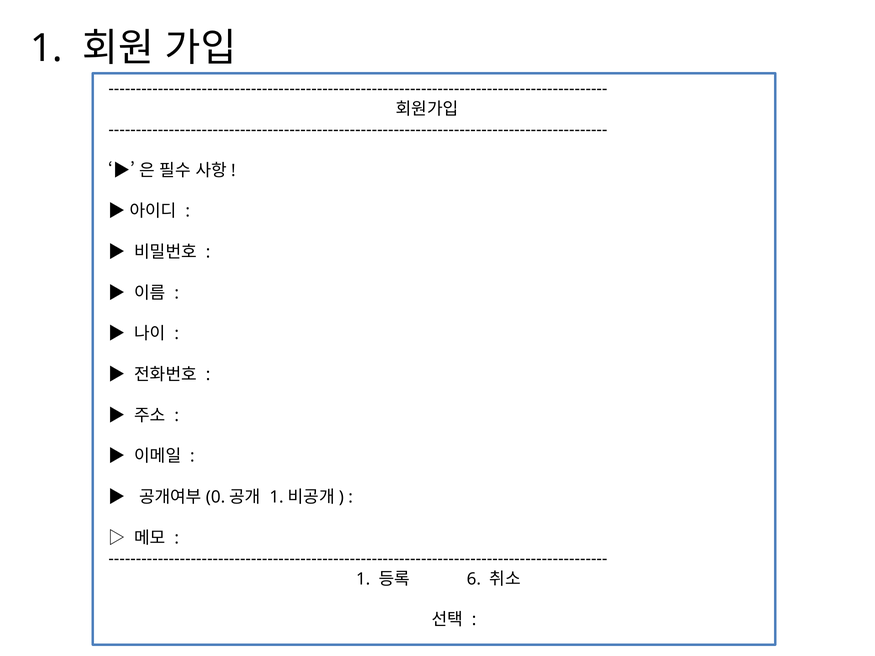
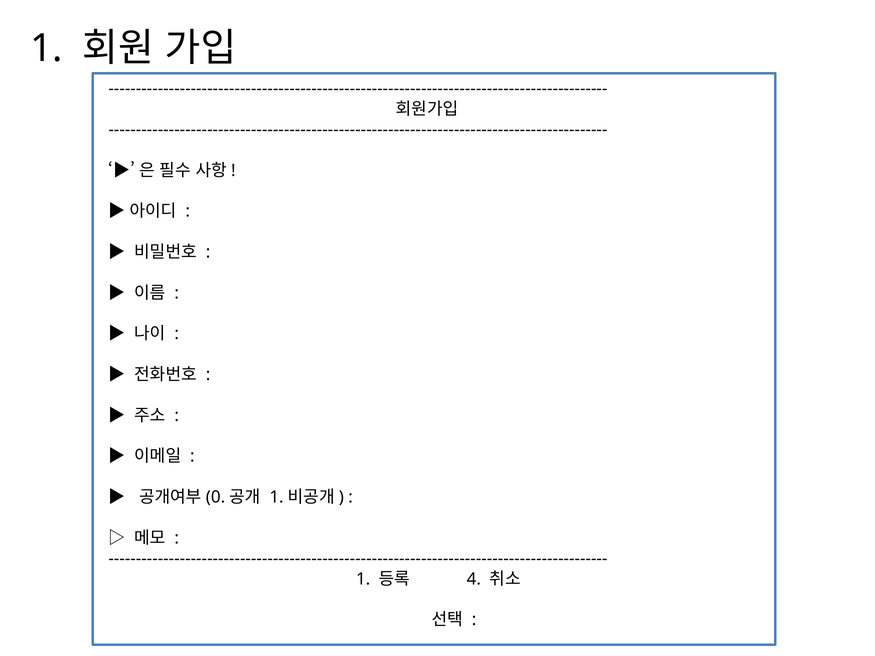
6: 6 -> 4
